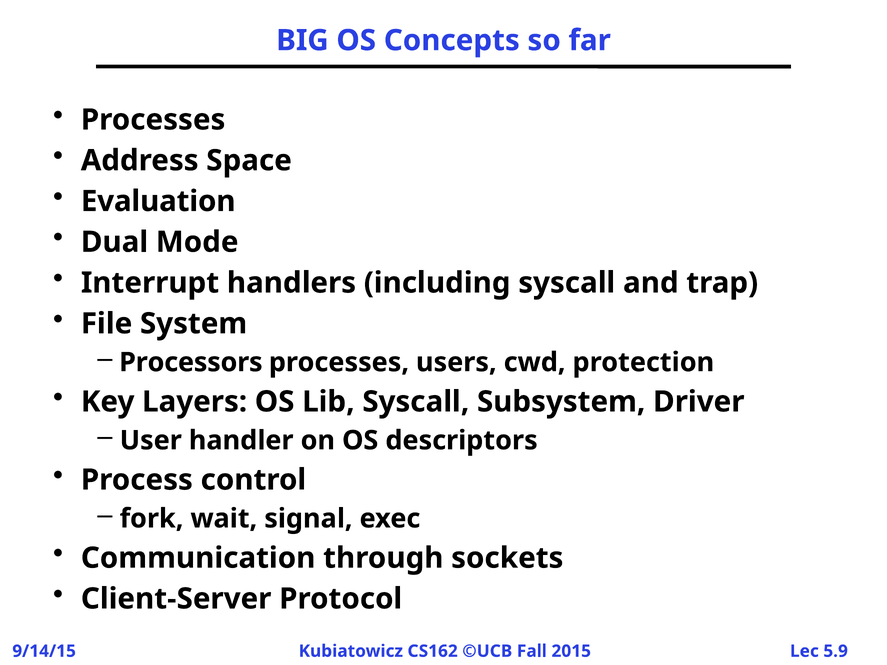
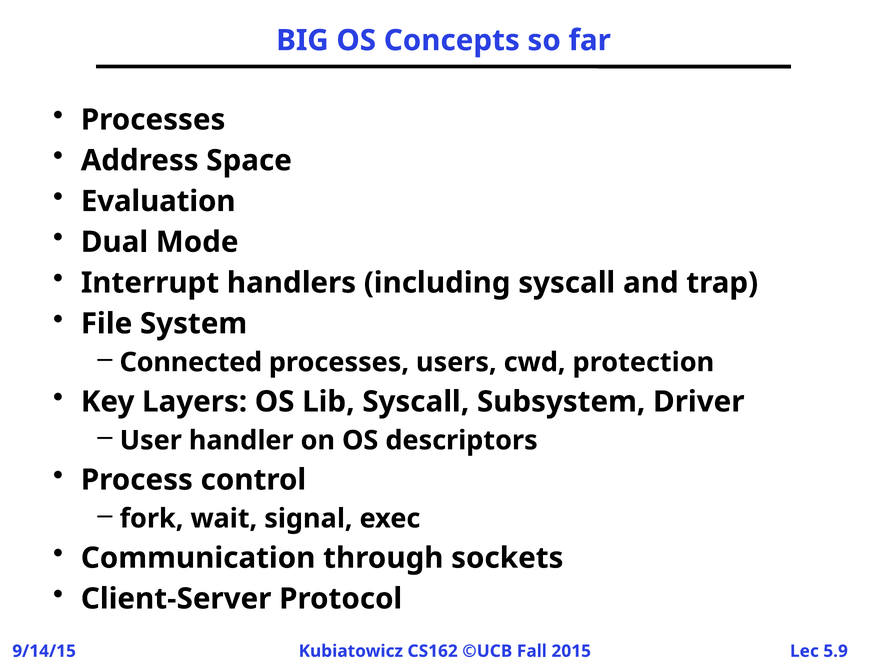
Processors: Processors -> Connected
